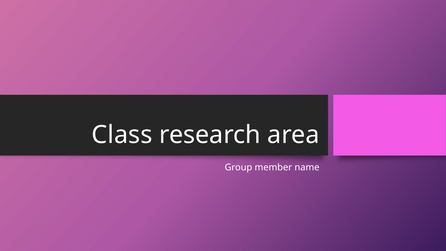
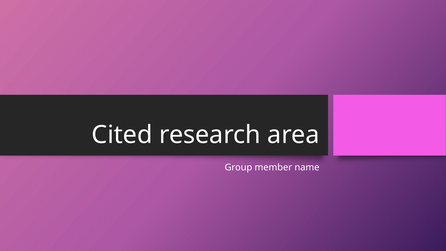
Class: Class -> Cited
